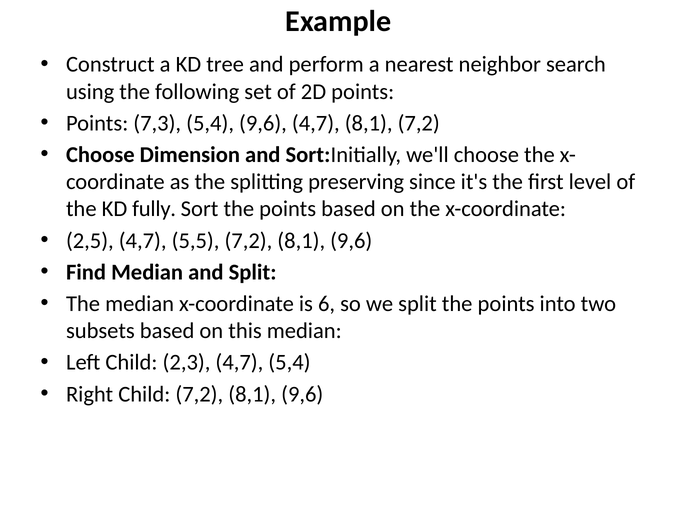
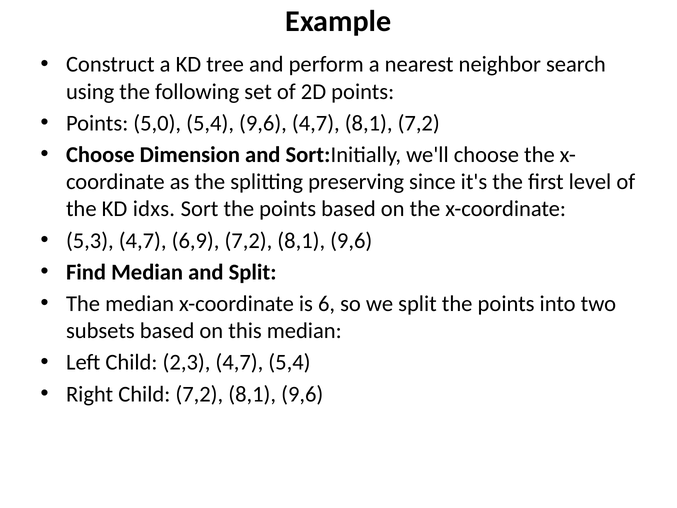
7,3: 7,3 -> 5,0
fully: fully -> idxs
2,5: 2,5 -> 5,3
5,5: 5,5 -> 6,9
